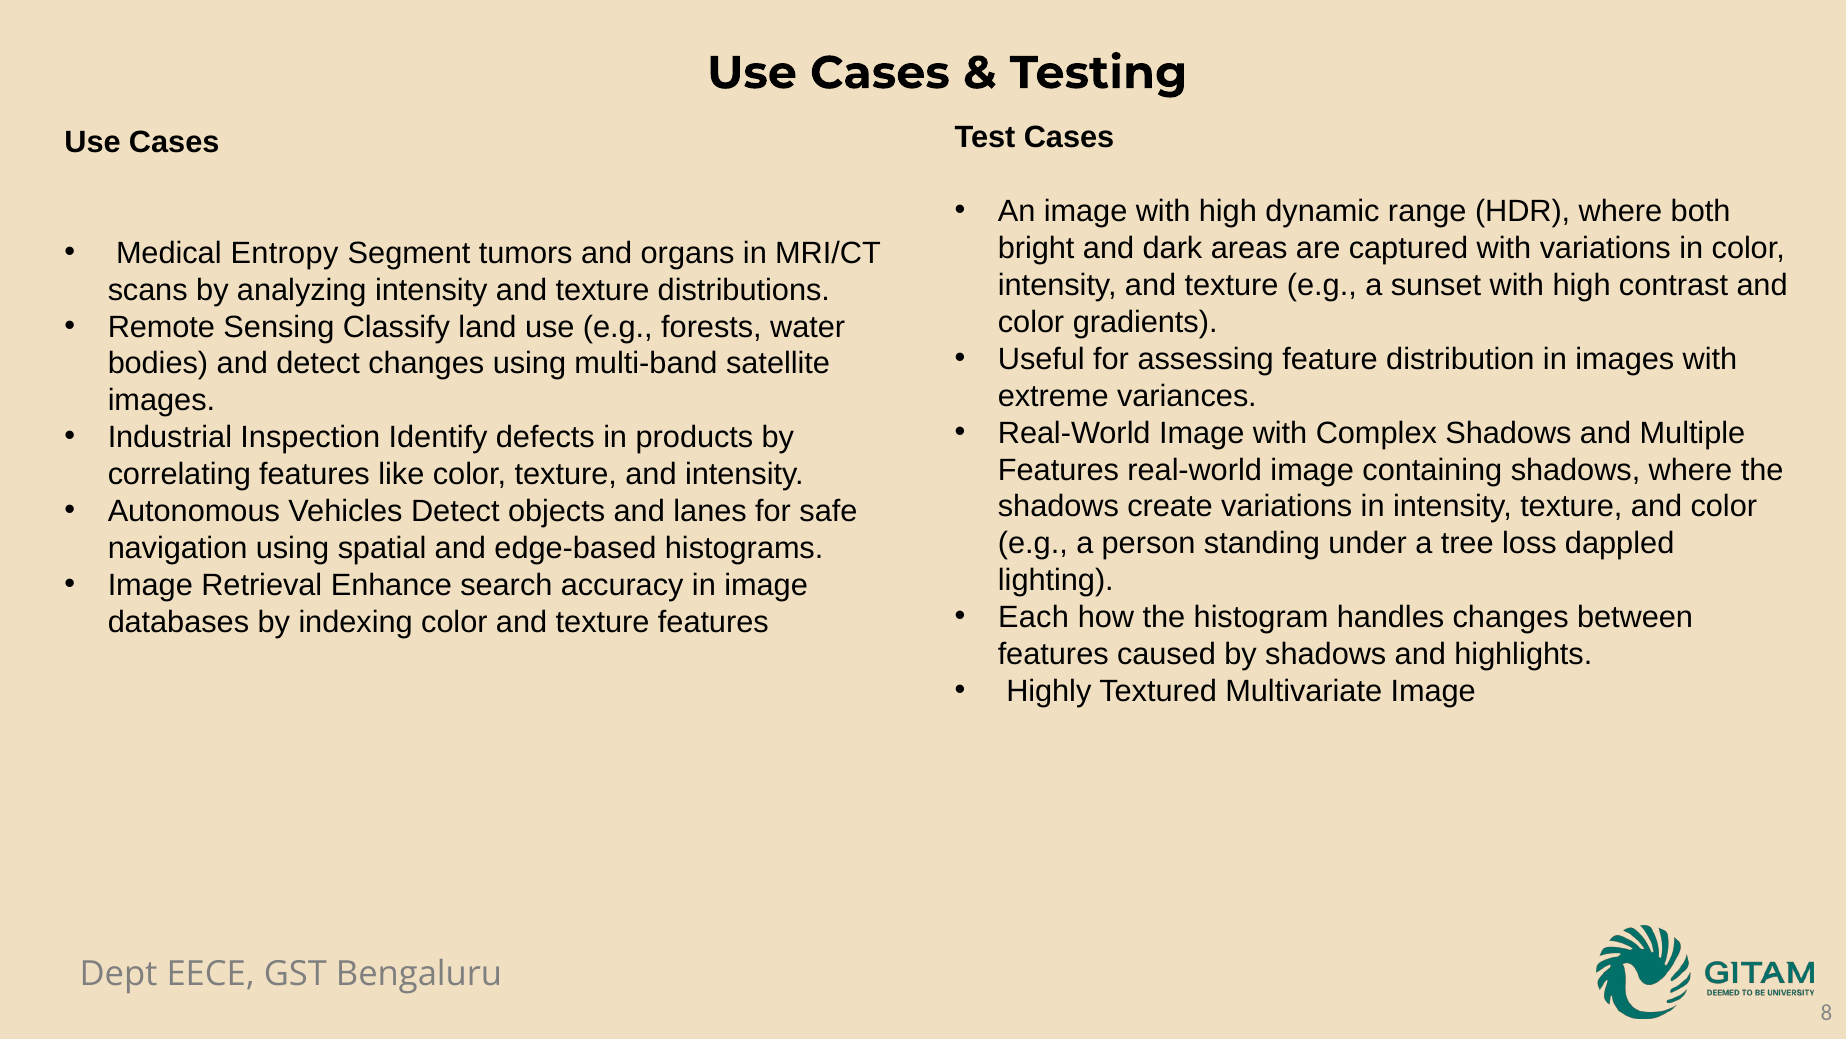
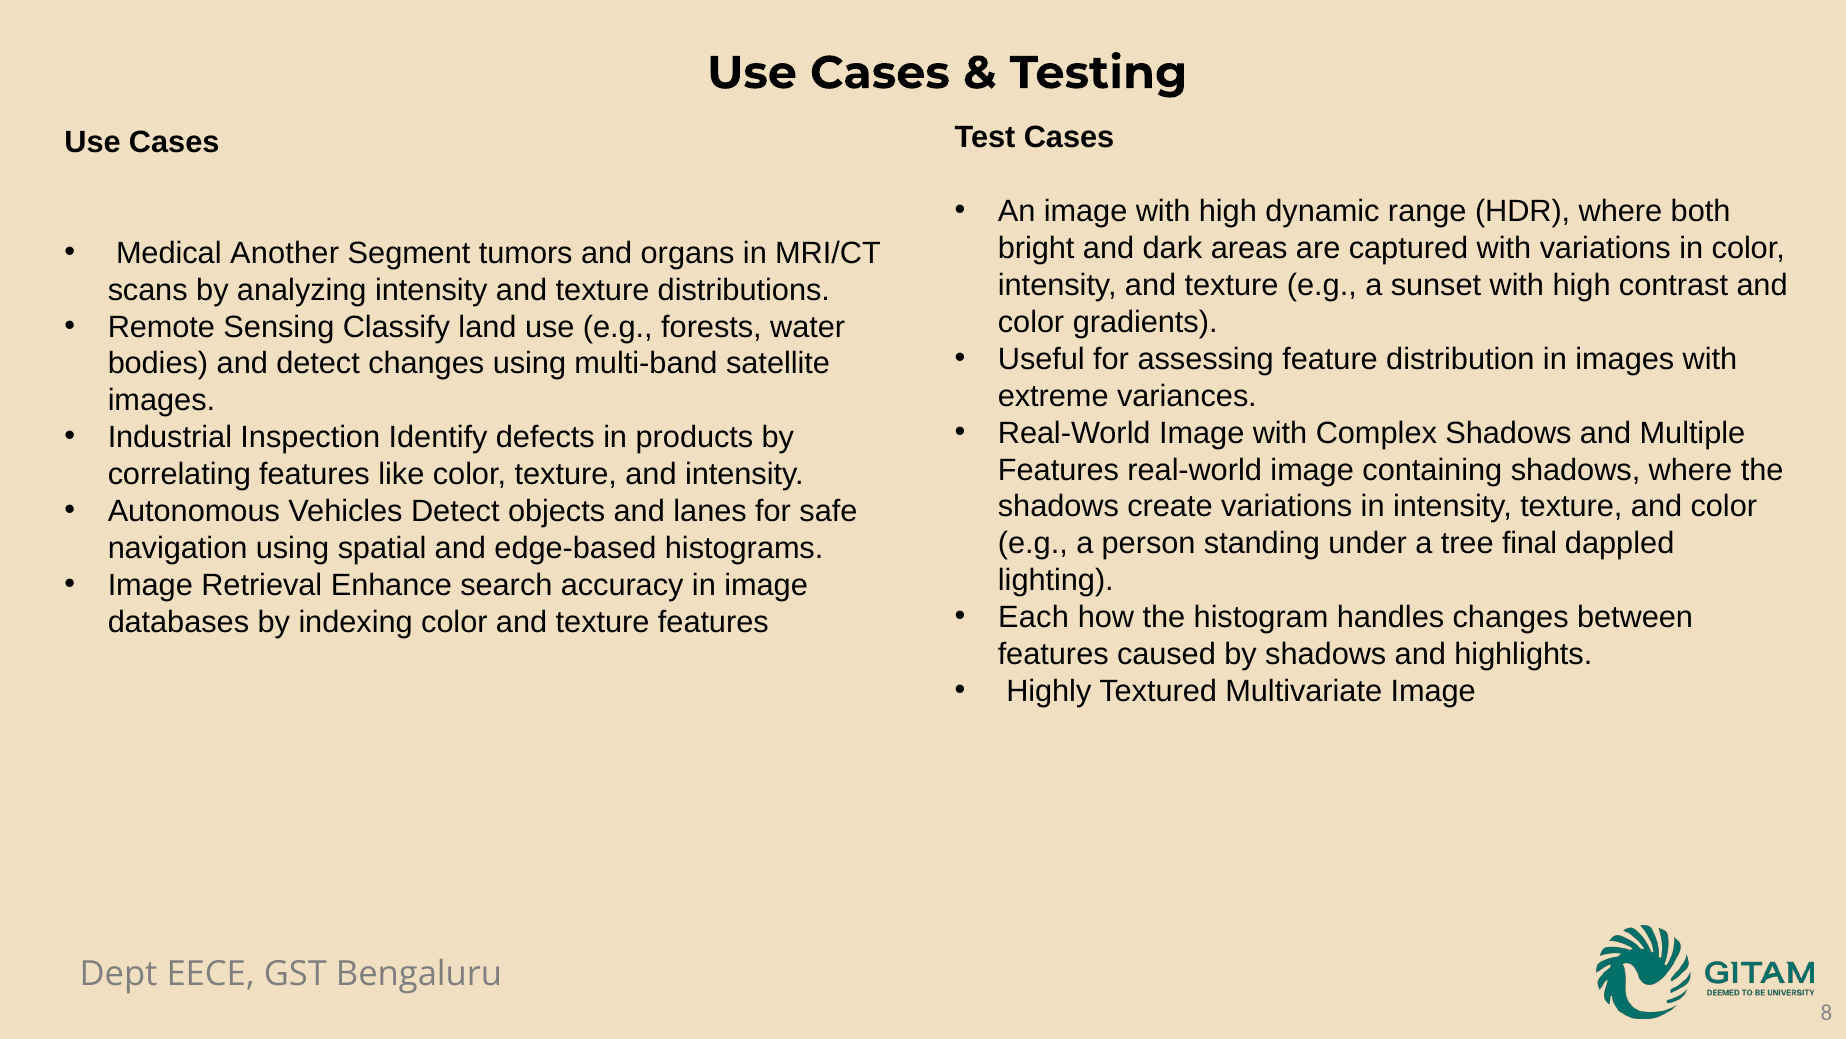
Entropy: Entropy -> Another
loss: loss -> final
